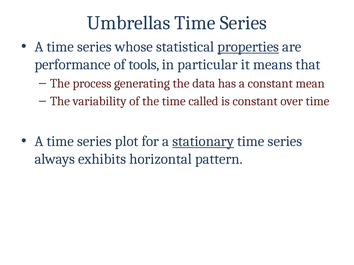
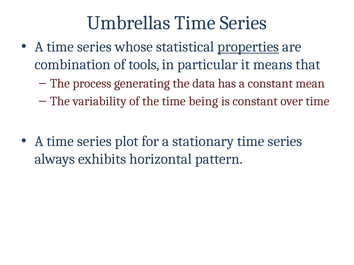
performance: performance -> combination
called: called -> being
stationary underline: present -> none
